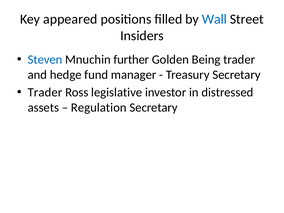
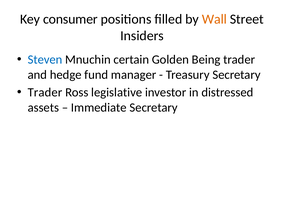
appeared: appeared -> consumer
Wall colour: blue -> orange
further: further -> certain
Regulation: Regulation -> Immediate
